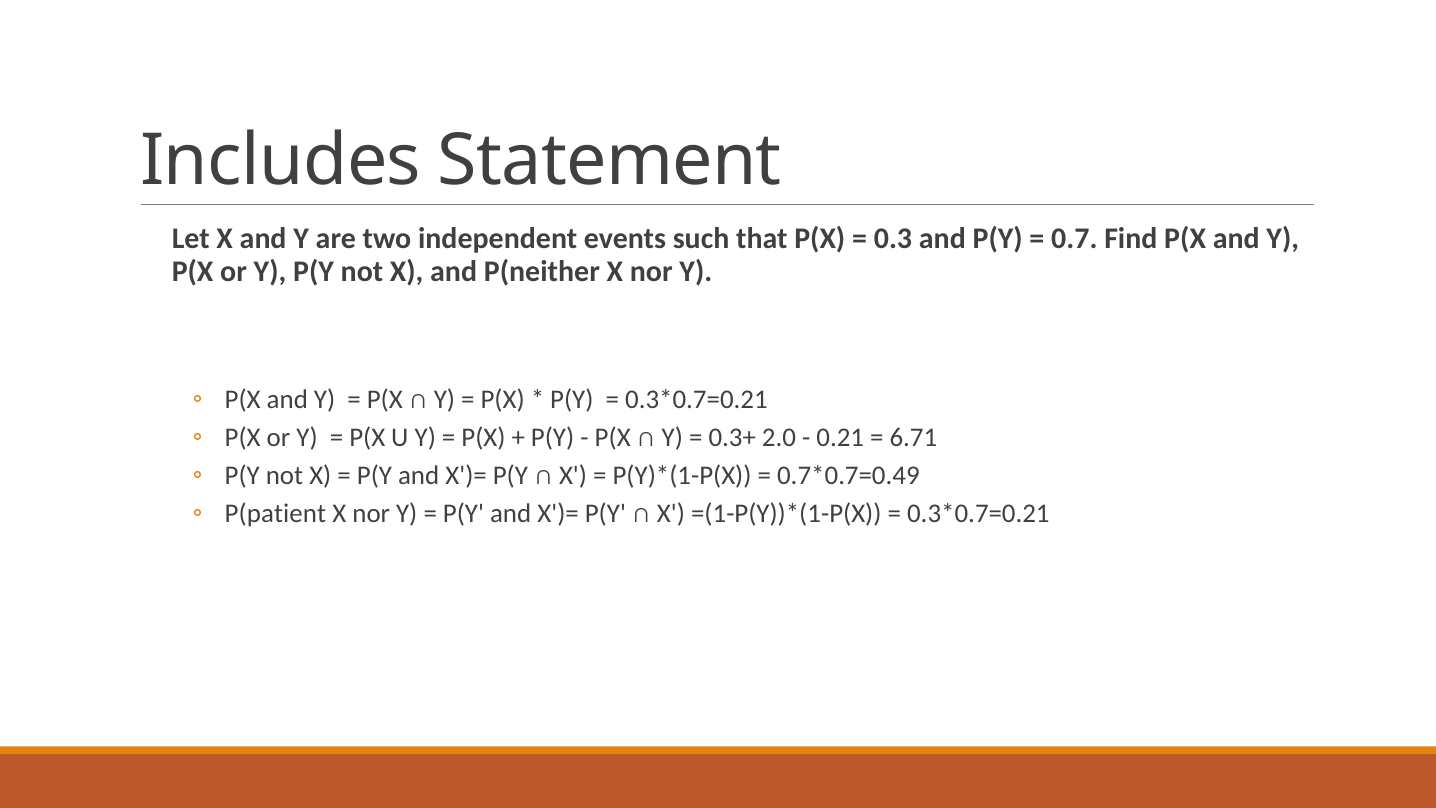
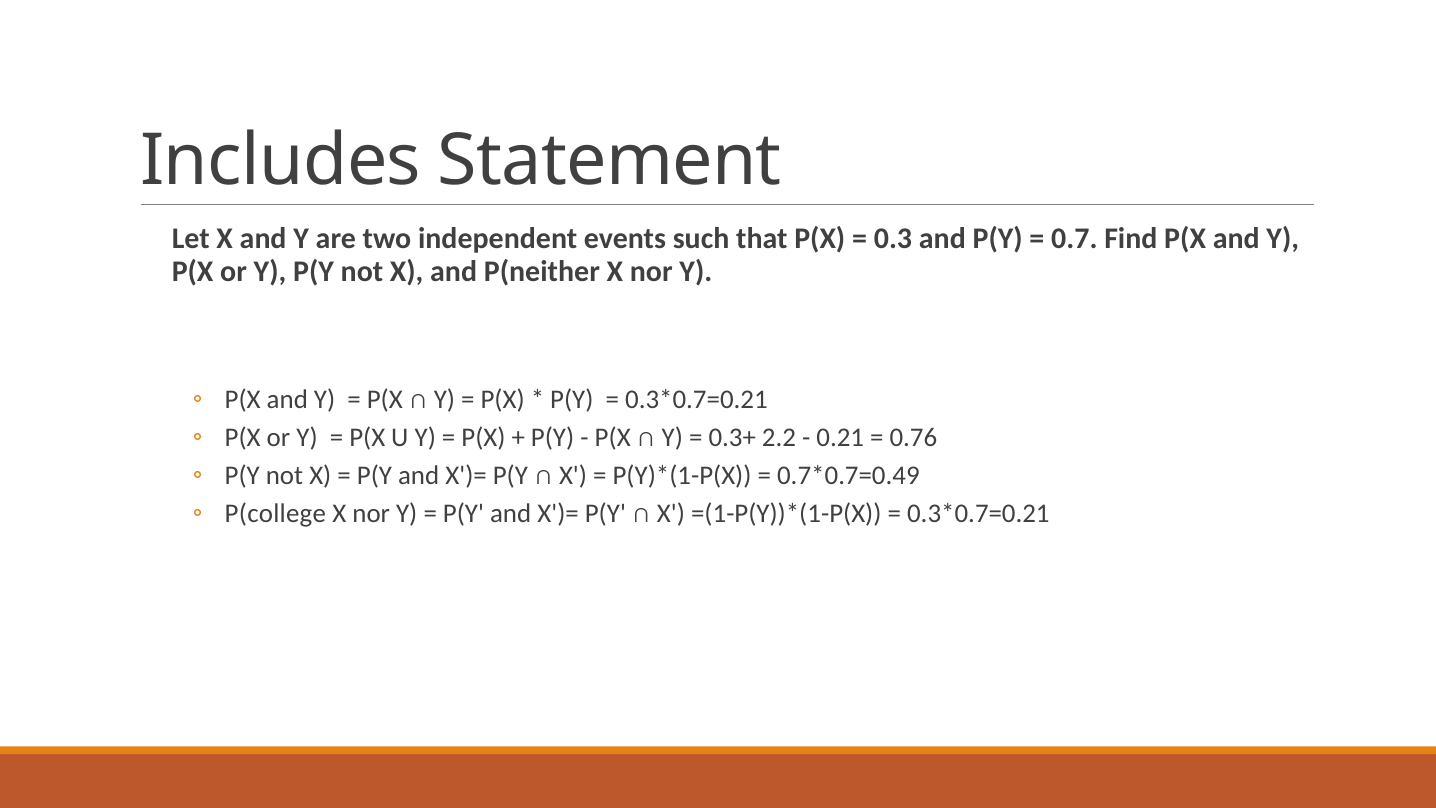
2.0: 2.0 -> 2.2
6.71: 6.71 -> 0.76
P(patient: P(patient -> P(college
